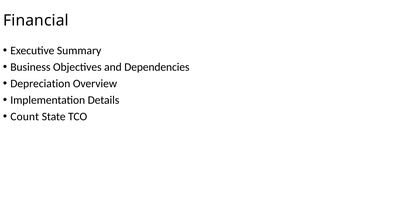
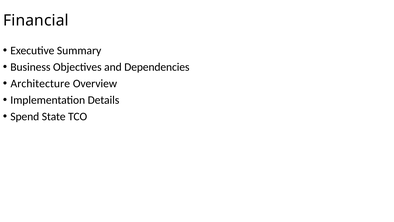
Depreciation: Depreciation -> Architecture
Count: Count -> Spend
